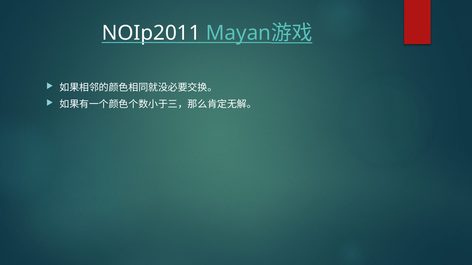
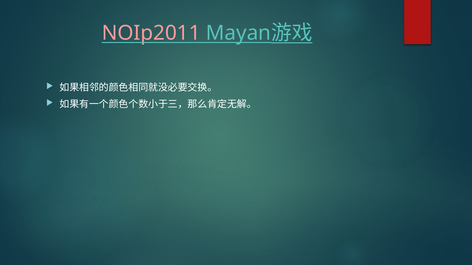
NOIp2011 colour: white -> pink
